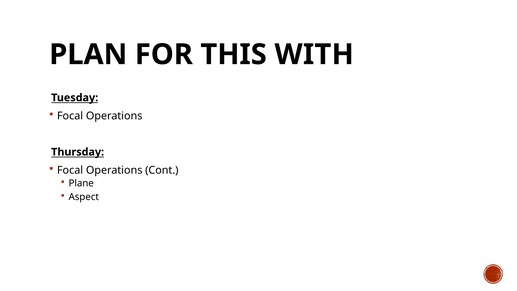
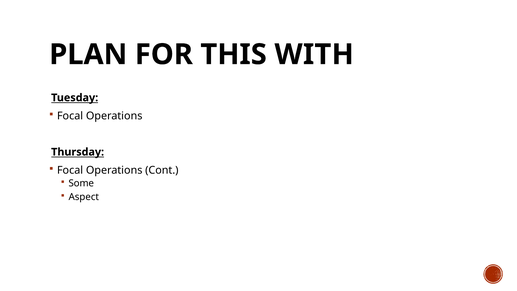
Plane: Plane -> Some
